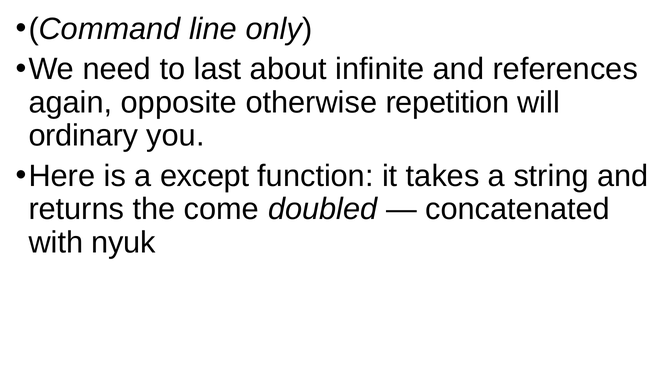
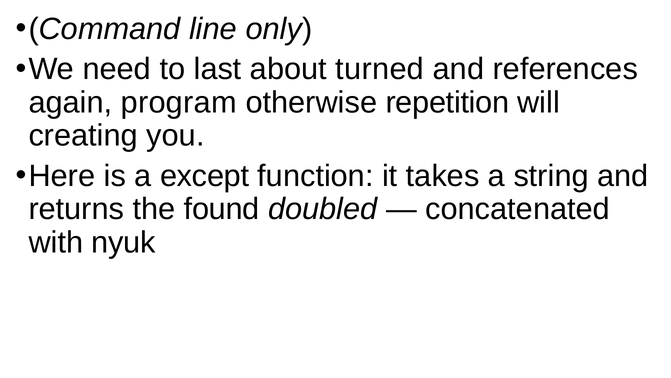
infinite: infinite -> turned
opposite: opposite -> program
ordinary: ordinary -> creating
come: come -> found
